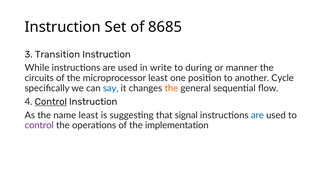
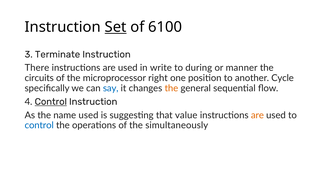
Set underline: none -> present
8685: 8685 -> 6100
Transition: Transition -> Terminate
While: While -> There
microprocessor least: least -> right
name least: least -> used
signal: signal -> value
are at (257, 116) colour: blue -> orange
control at (39, 126) colour: purple -> blue
implementation: implementation -> simultaneously
